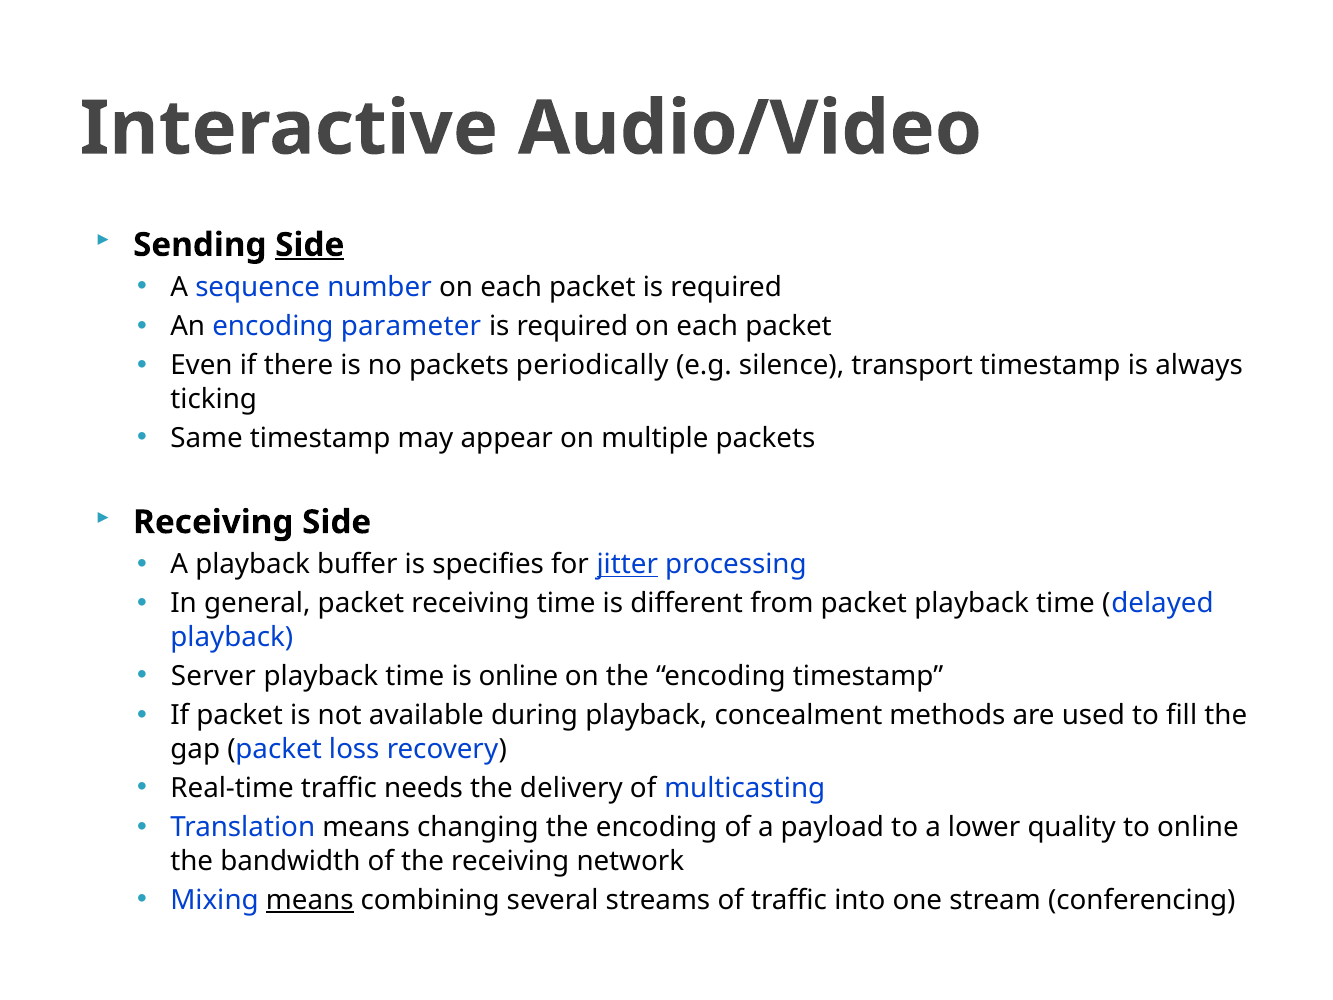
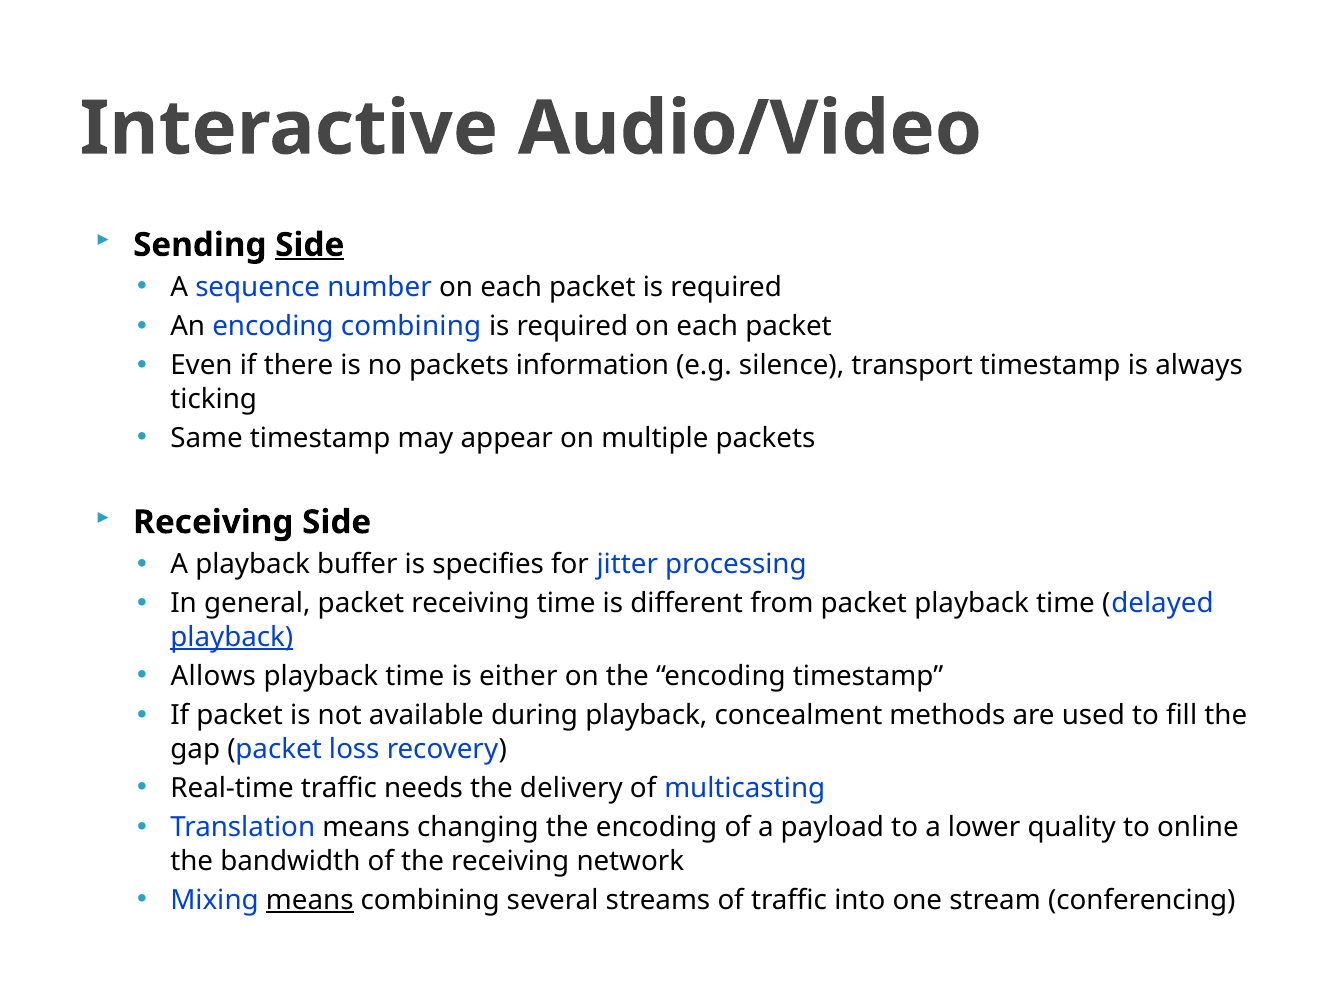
encoding parameter: parameter -> combining
periodically: periodically -> information
jitter underline: present -> none
playback at (232, 637) underline: none -> present
Server: Server -> Allows
is online: online -> either
